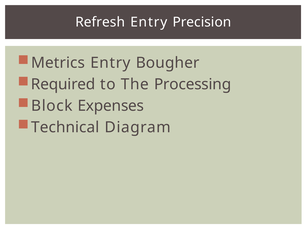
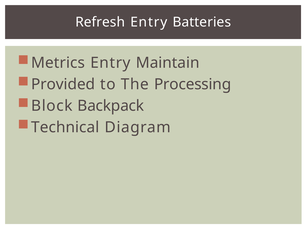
Precision: Precision -> Batteries
Bougher: Bougher -> Maintain
Required: Required -> Provided
Expenses: Expenses -> Backpack
